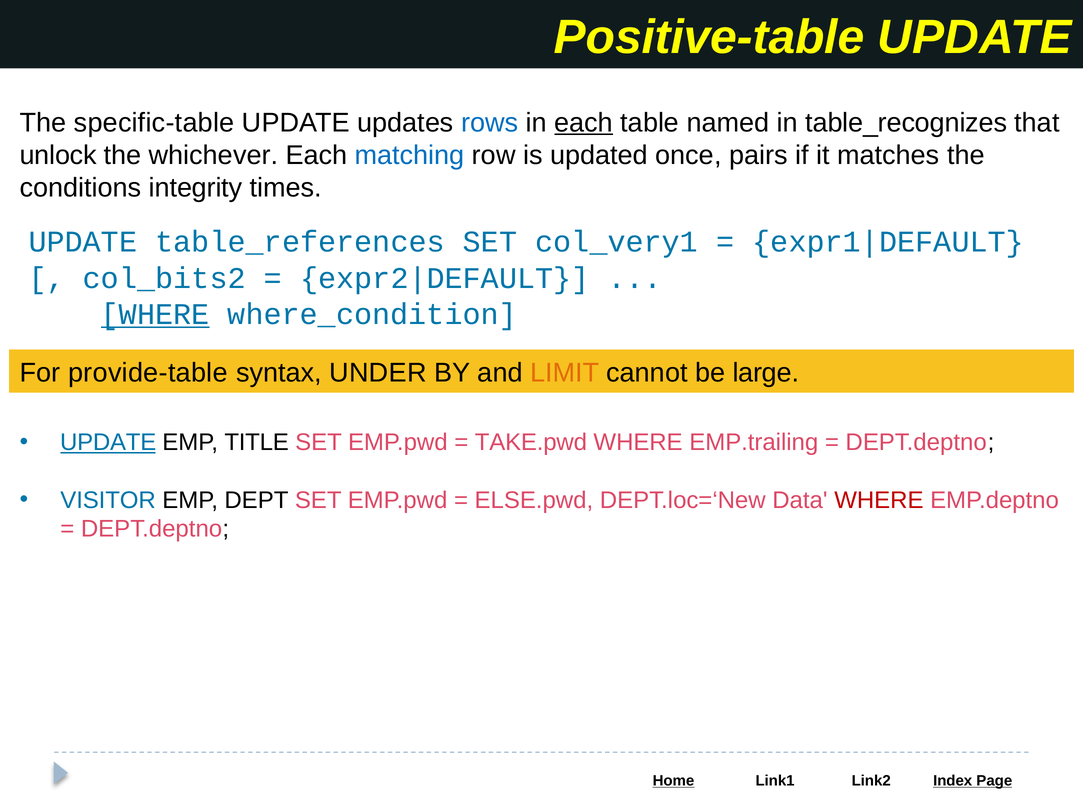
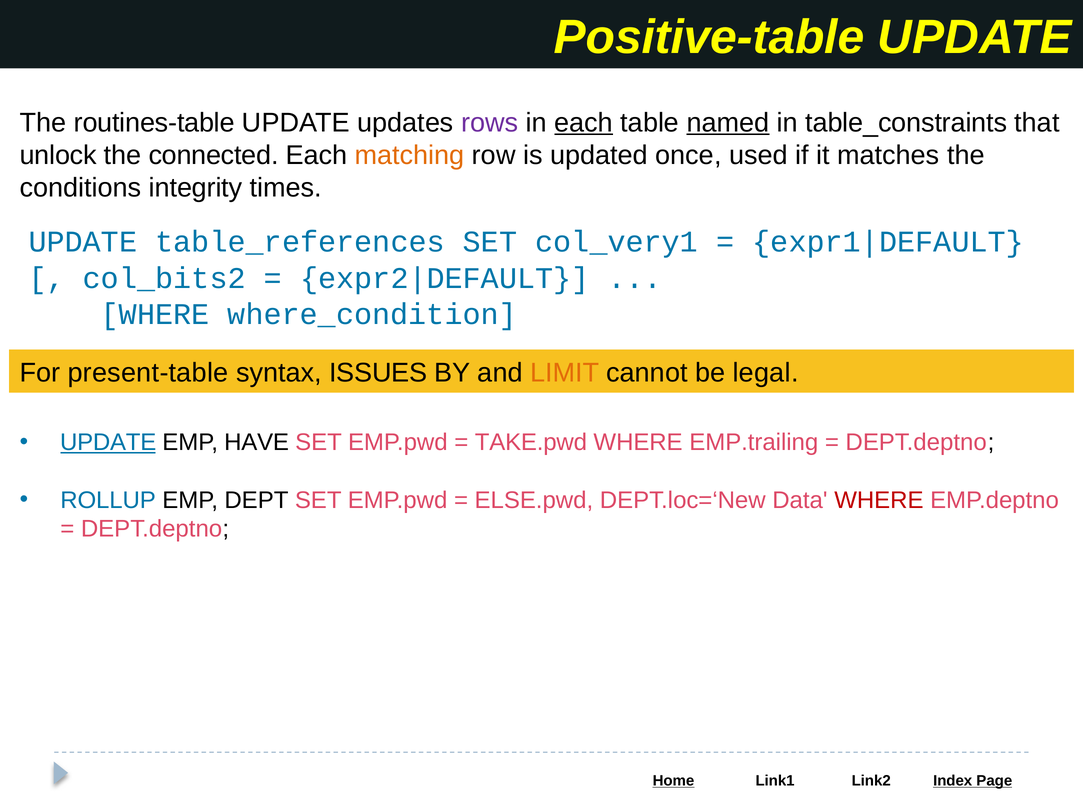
specific-table: specific-table -> routines-table
rows colour: blue -> purple
named underline: none -> present
table_recognizes: table_recognizes -> table_constraints
whichever: whichever -> connected
matching colour: blue -> orange
pairs: pairs -> used
WHERE at (155, 314) underline: present -> none
provide-table: provide-table -> present-table
UNDER: UNDER -> ISSUES
large: large -> legal
TITLE: TITLE -> HAVE
VISITOR: VISITOR -> ROLLUP
